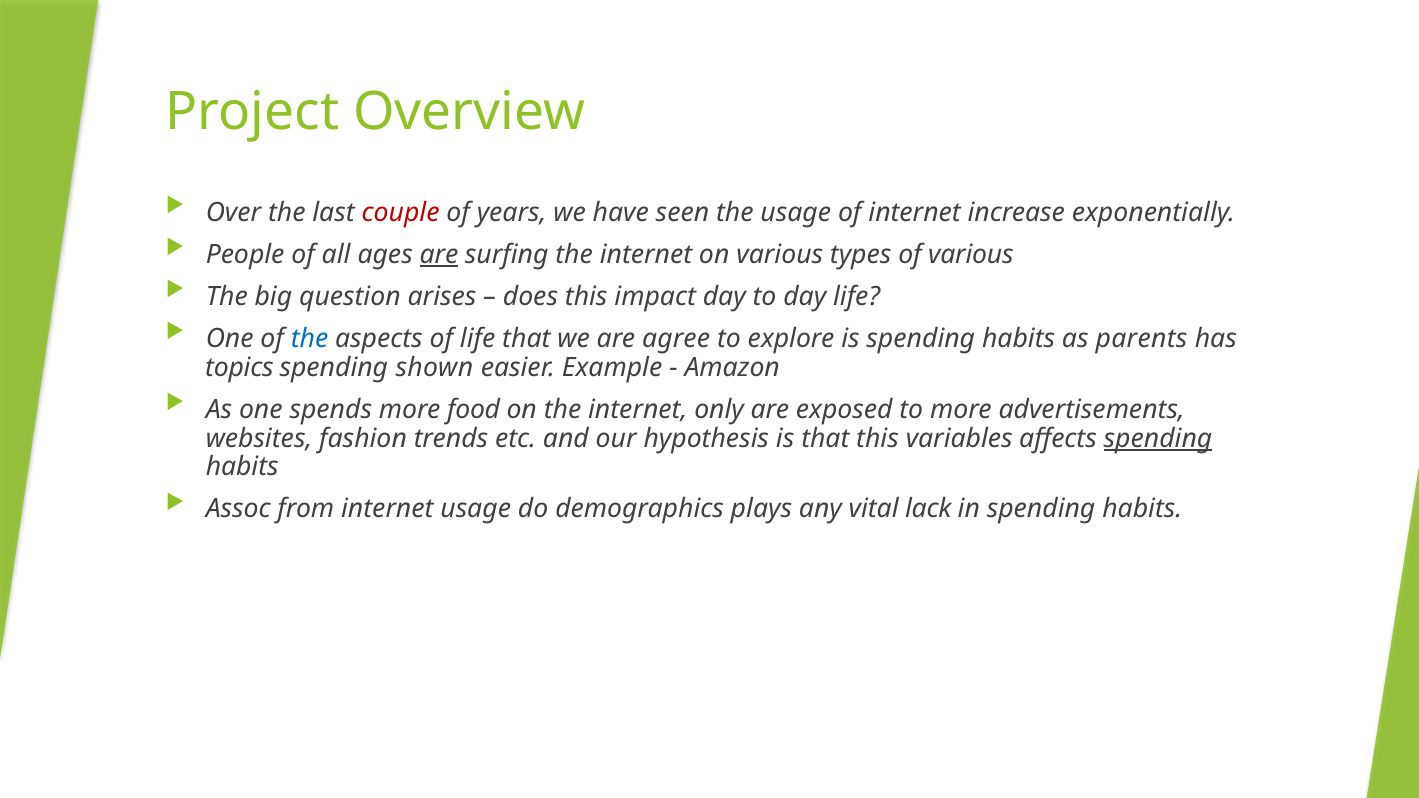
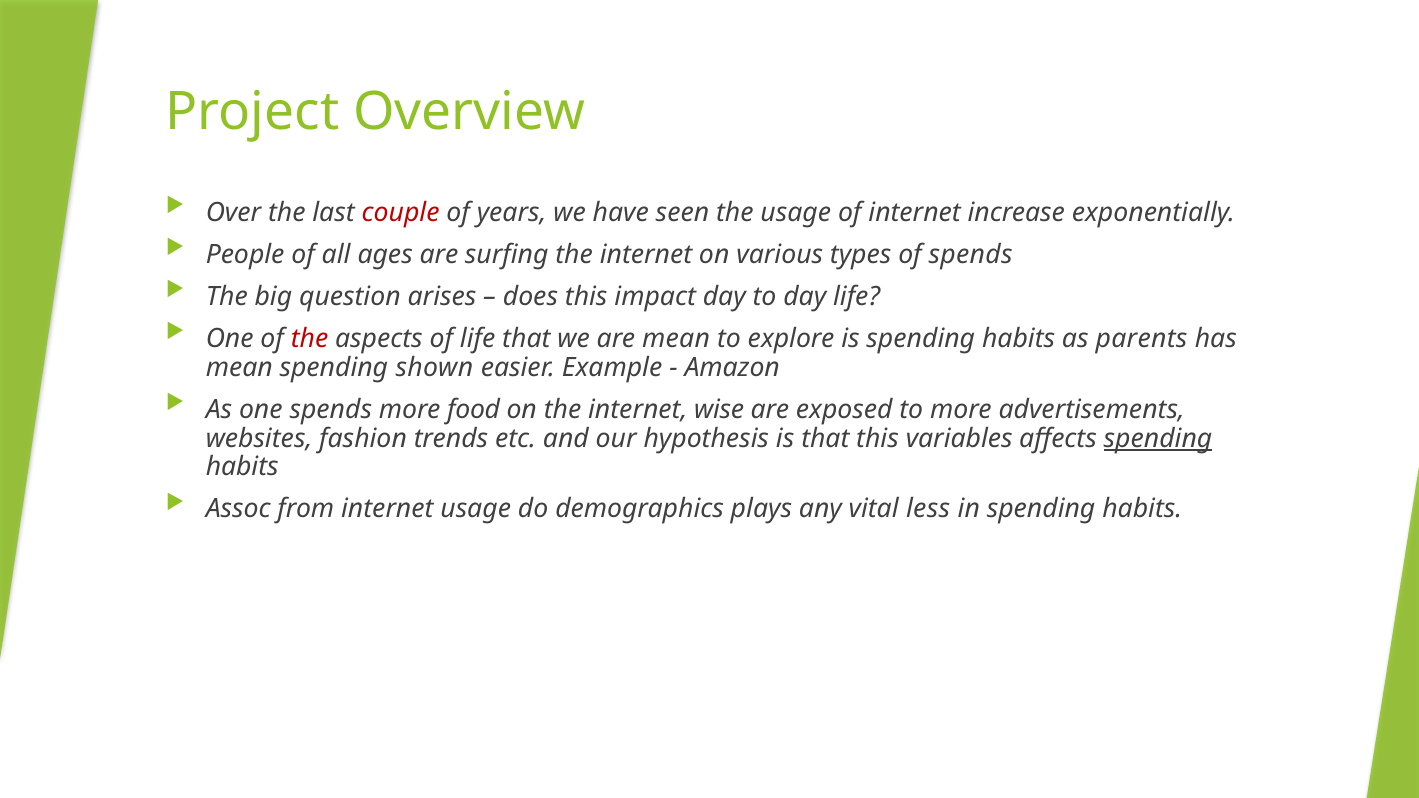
are at (439, 255) underline: present -> none
of various: various -> spends
the at (310, 339) colour: blue -> red
are agree: agree -> mean
topics at (239, 368): topics -> mean
only: only -> wise
lack: lack -> less
